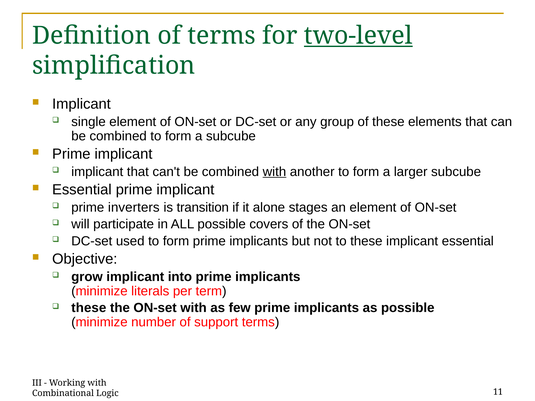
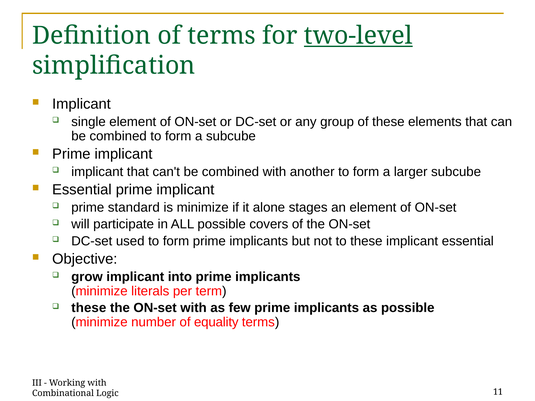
with at (274, 172) underline: present -> none
inverters: inverters -> standard
is transition: transition -> minimize
support: support -> equality
